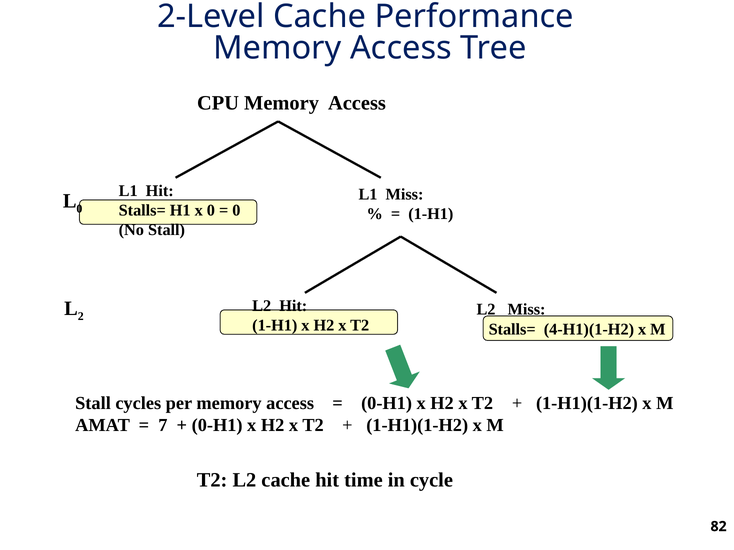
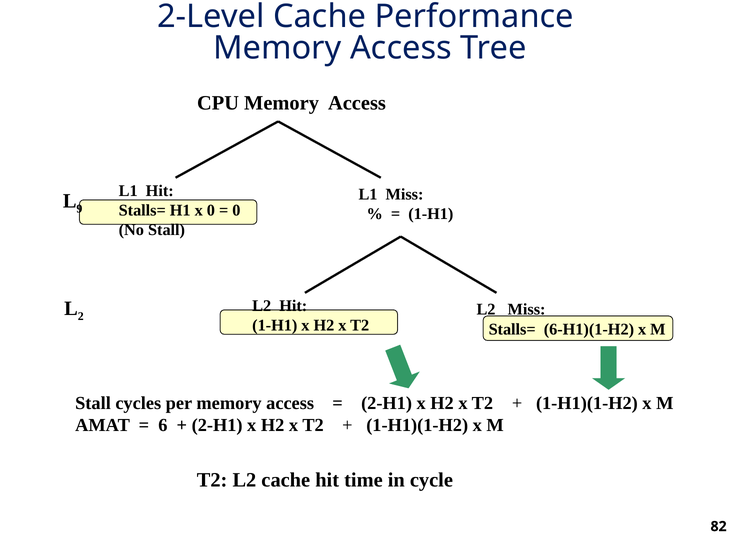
0 at (79, 209): 0 -> 9
4-H1)(1-H2: 4-H1)(1-H2 -> 6-H1)(1-H2
0-H1 at (387, 404): 0-H1 -> 2-H1
7: 7 -> 6
0-H1 at (217, 426): 0-H1 -> 2-H1
